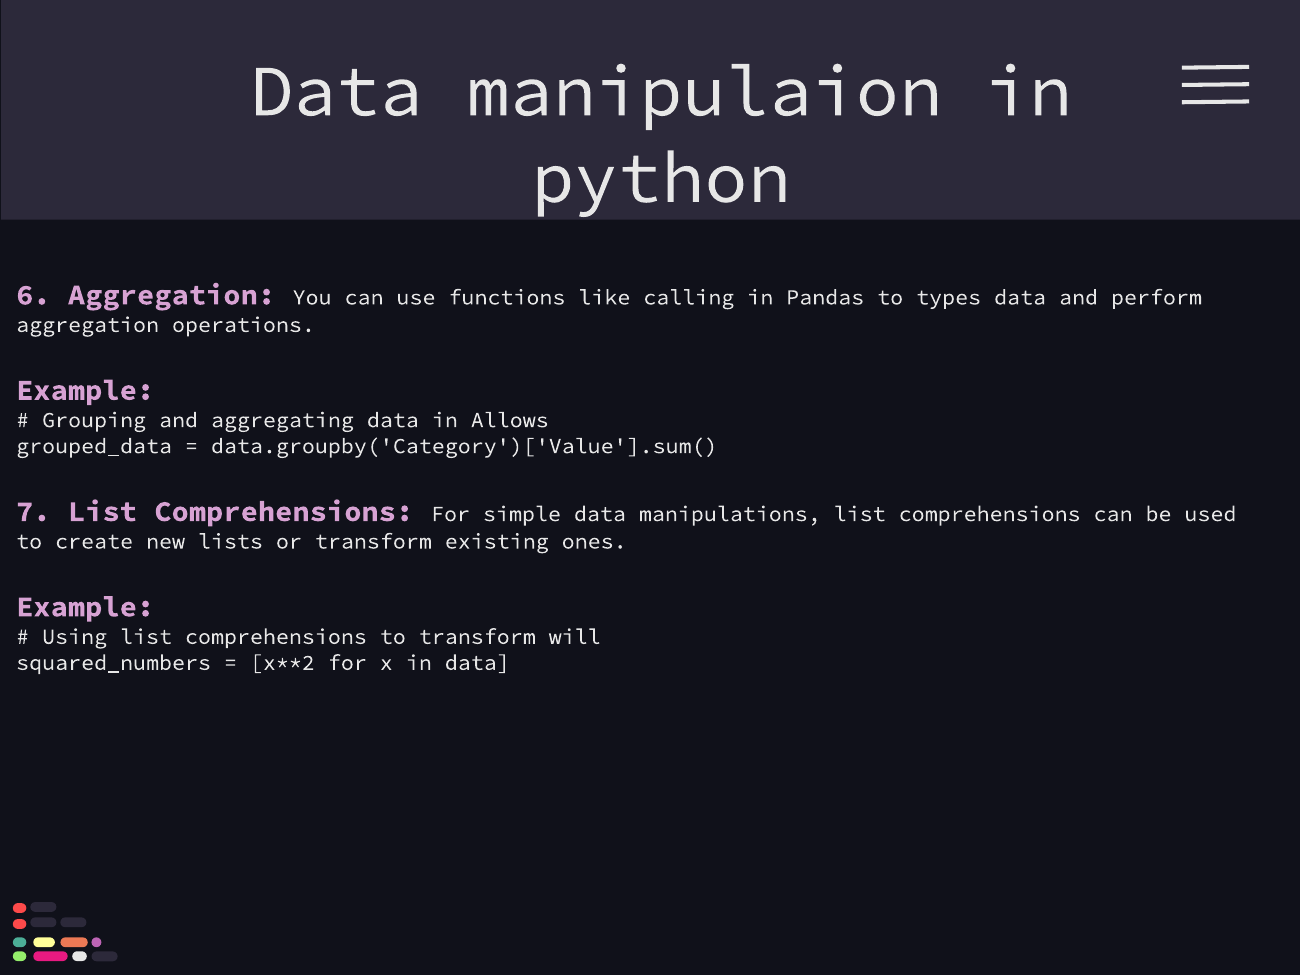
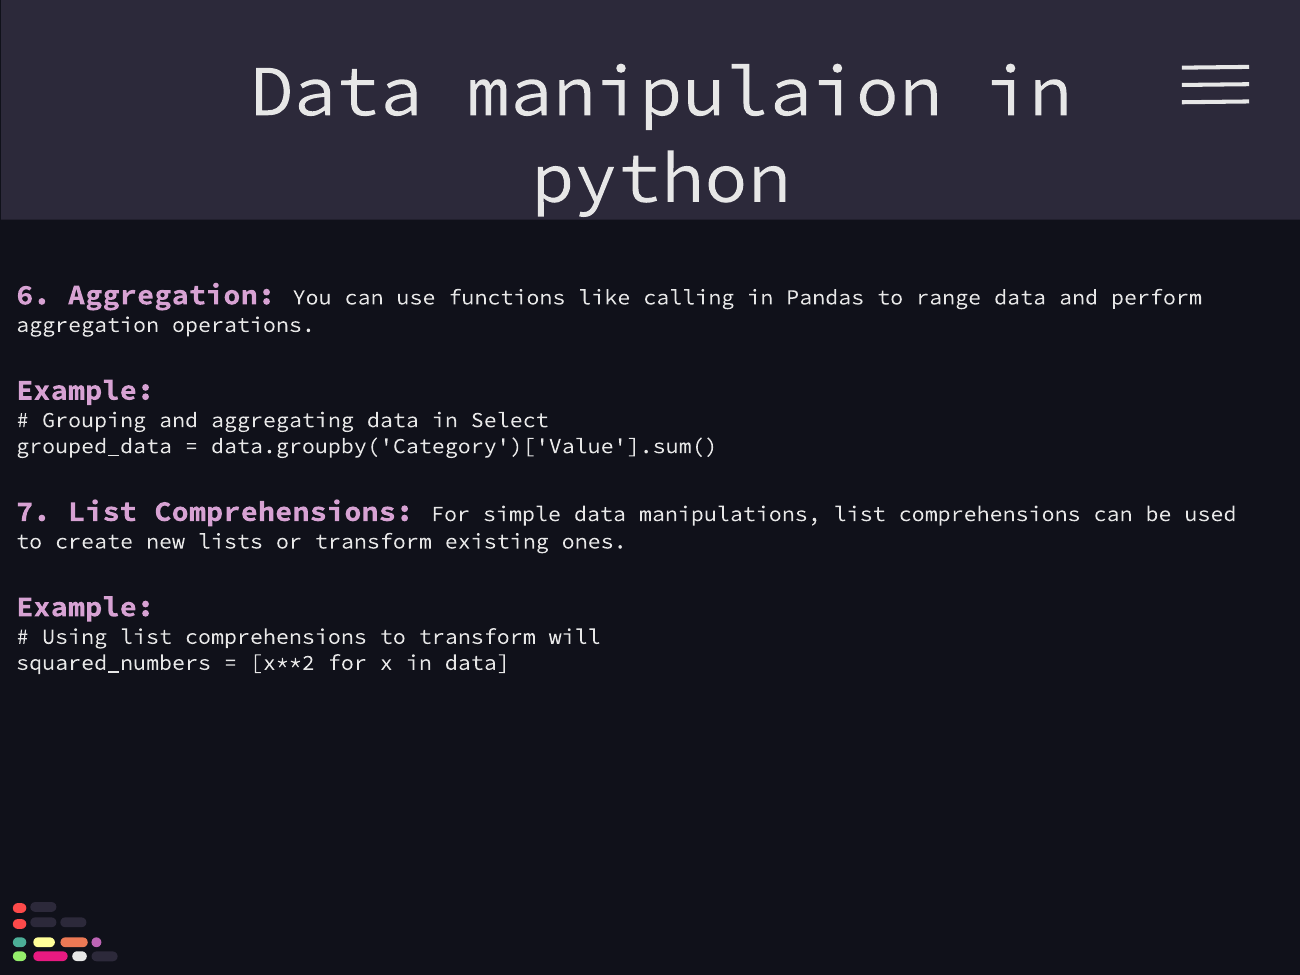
types: types -> range
Allows: Allows -> Select
